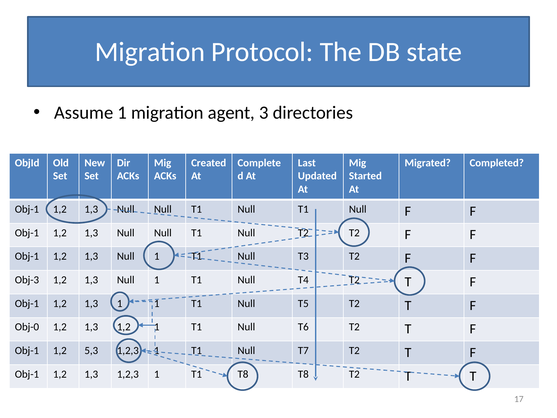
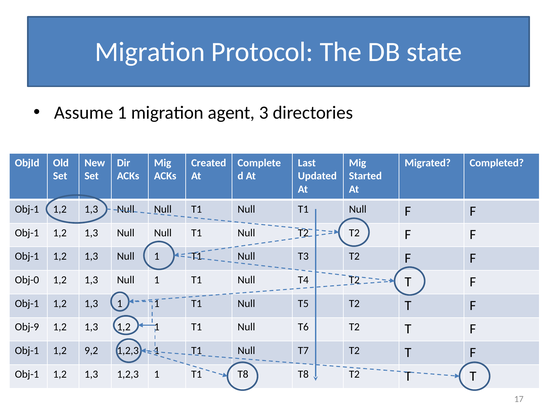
Obj-3: Obj-3 -> Obj-0
Obj-0: Obj-0 -> Obj-9
5,3: 5,3 -> 9,2
